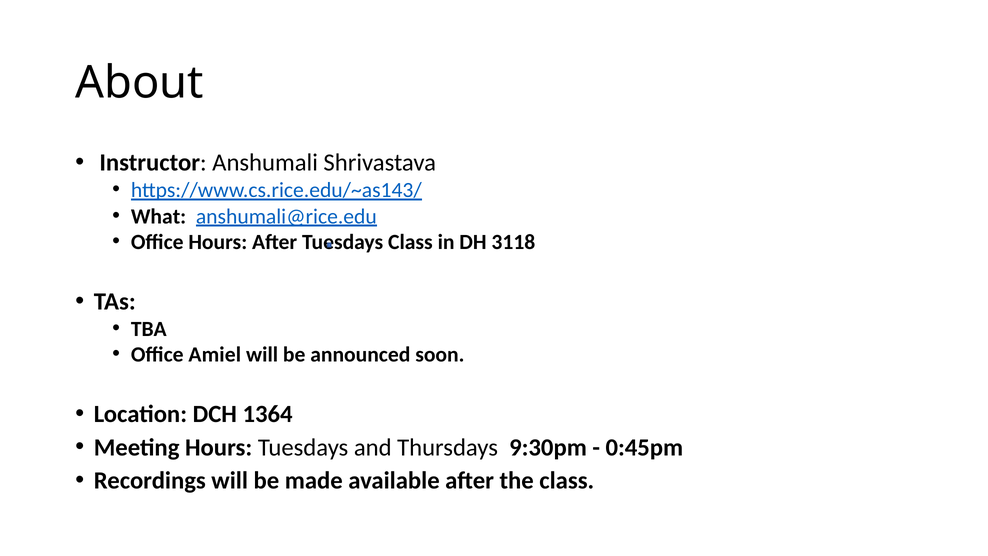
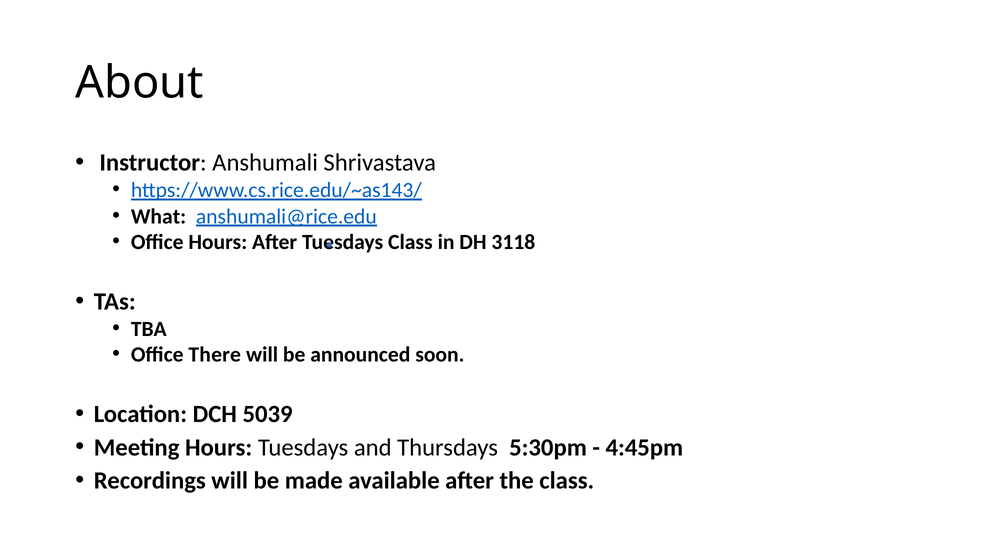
Amiel: Amiel -> There
1364: 1364 -> 5039
9:30pm: 9:30pm -> 5:30pm
0:45pm: 0:45pm -> 4:45pm
